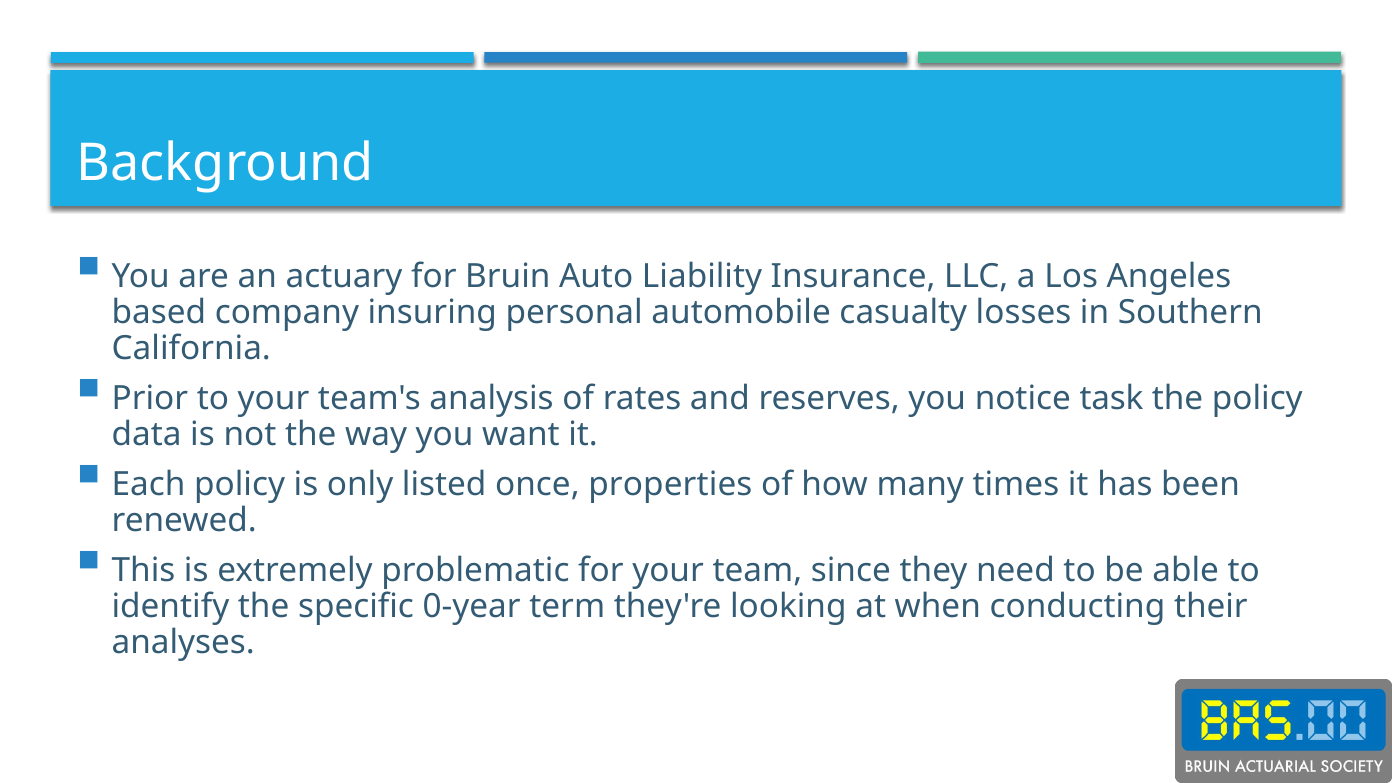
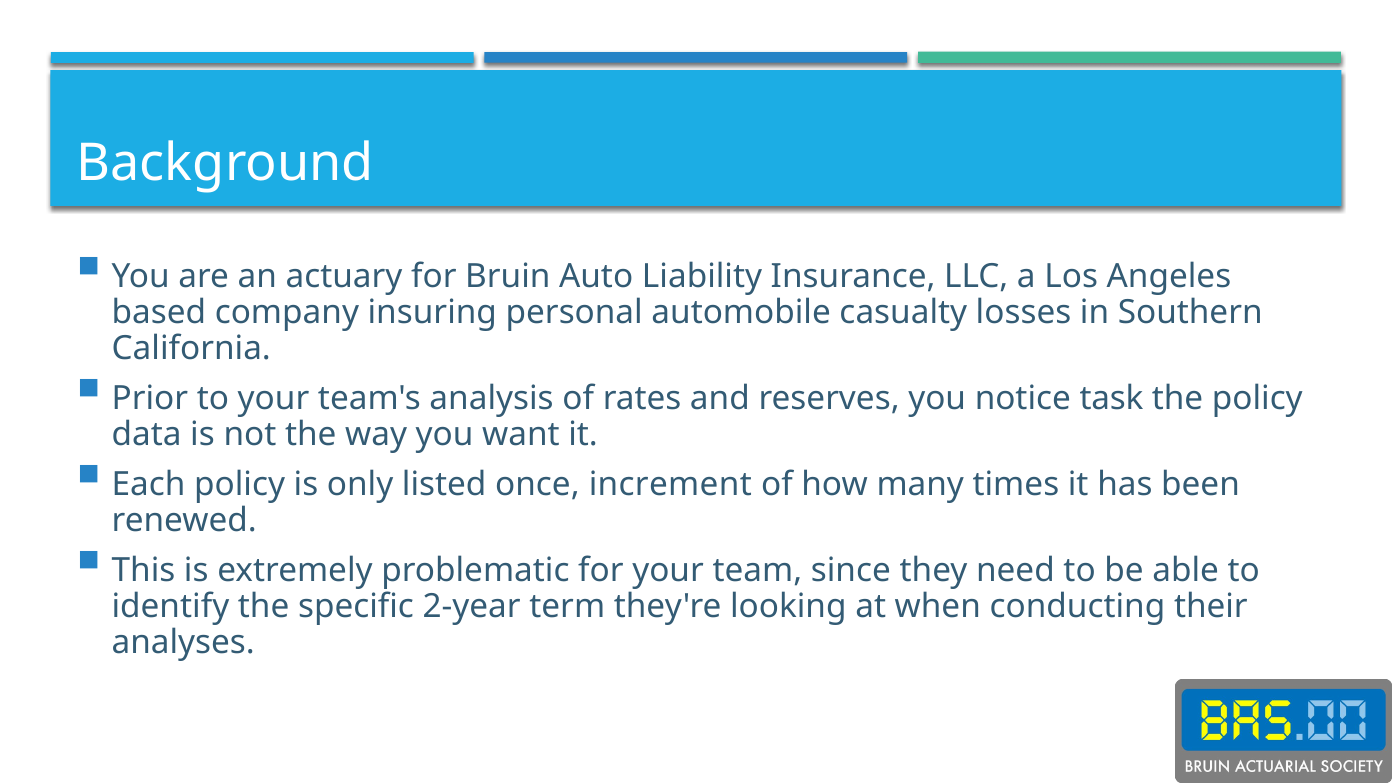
properties: properties -> increment
0-year: 0-year -> 2-year
